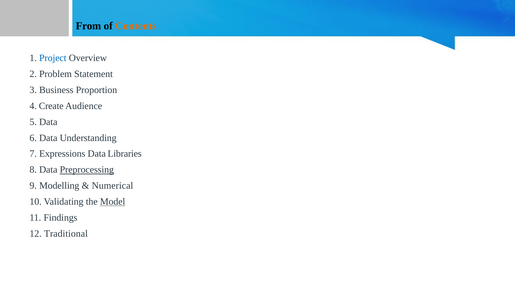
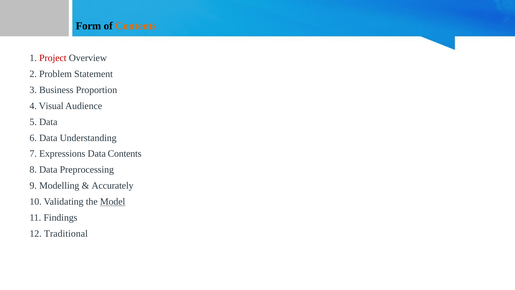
From: From -> Form
Project colour: blue -> red
Create: Create -> Visual
Data Libraries: Libraries -> Contents
Preprocessing underline: present -> none
Numerical: Numerical -> Accurately
